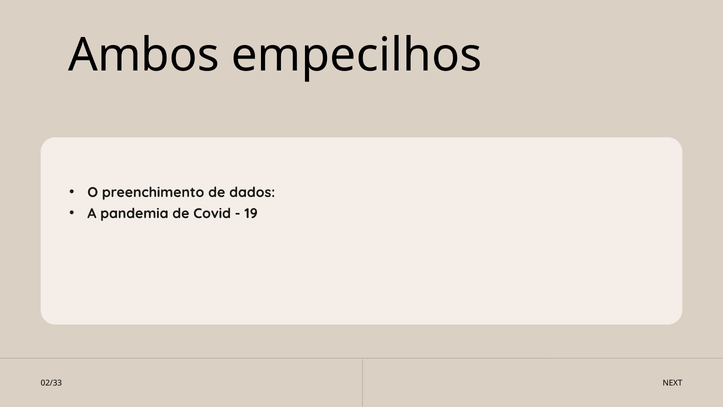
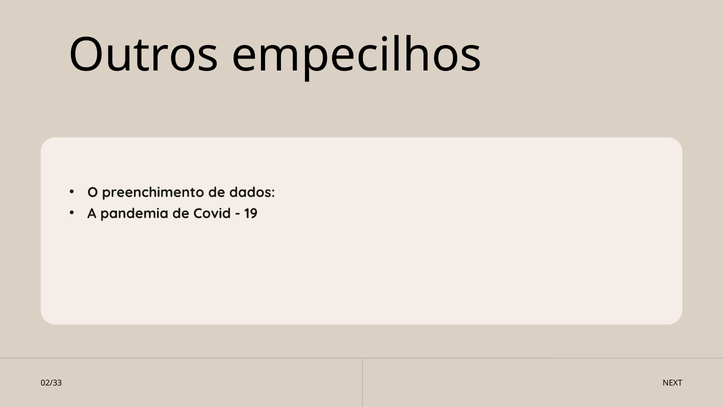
Ambos: Ambos -> Outros
